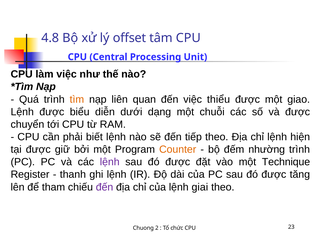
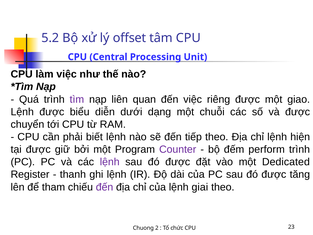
4.8: 4.8 -> 5.2
tìm colour: orange -> purple
thiểu: thiểu -> riêng
Counter colour: orange -> purple
nhường: nhường -> perform
Technique: Technique -> Dedicated
